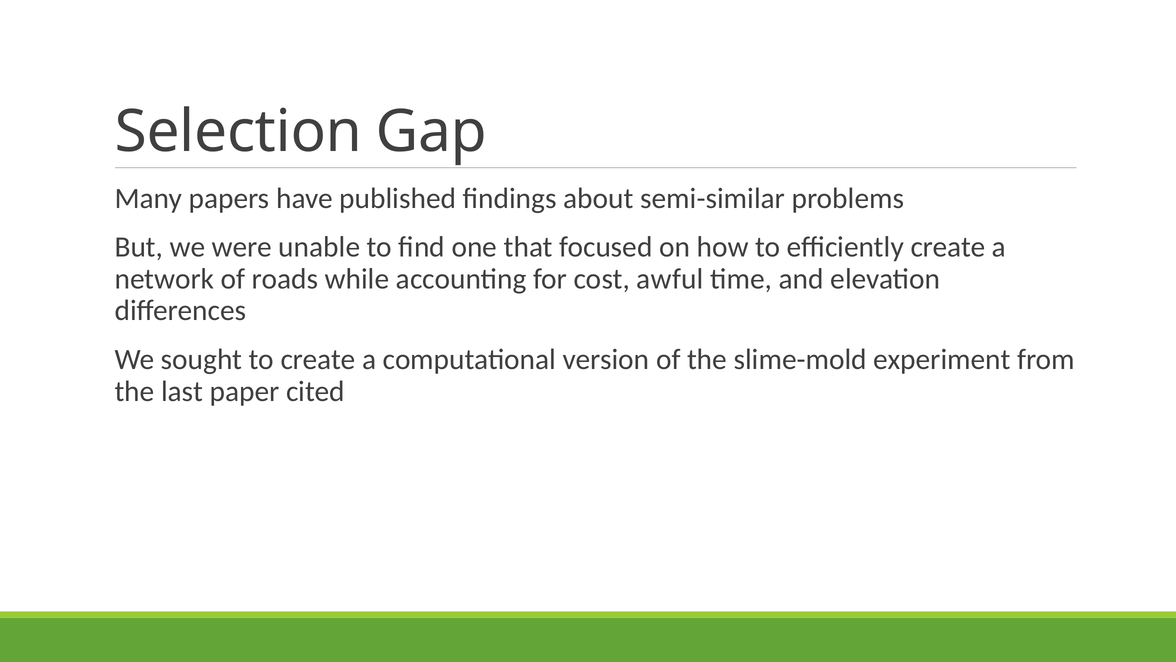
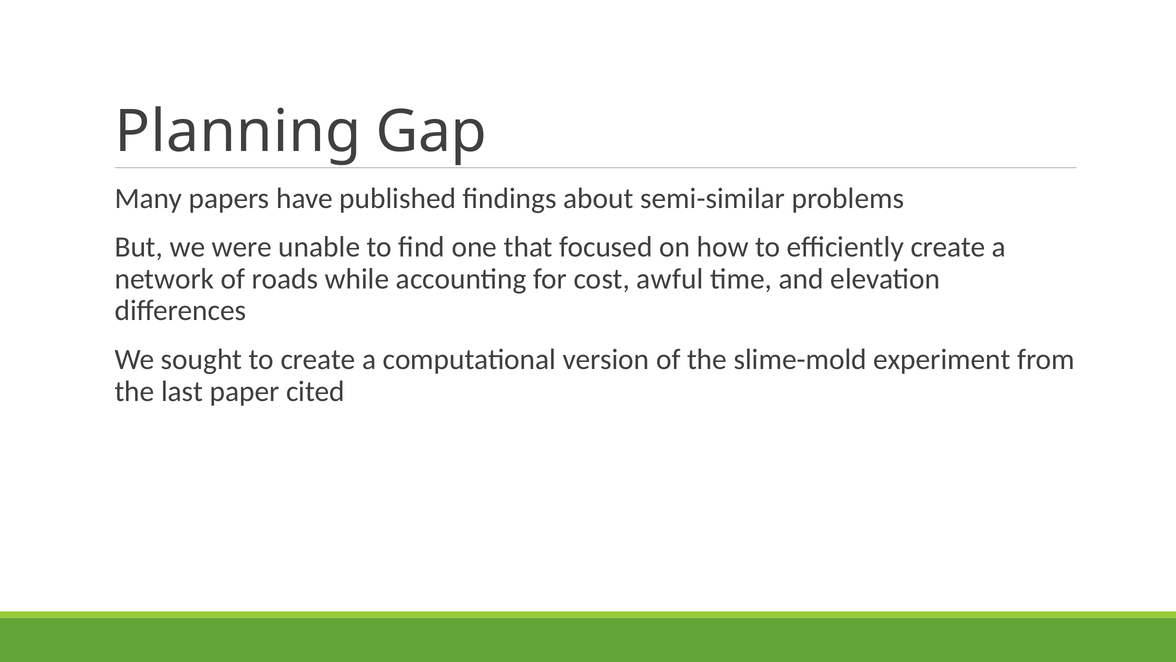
Selection: Selection -> Planning
